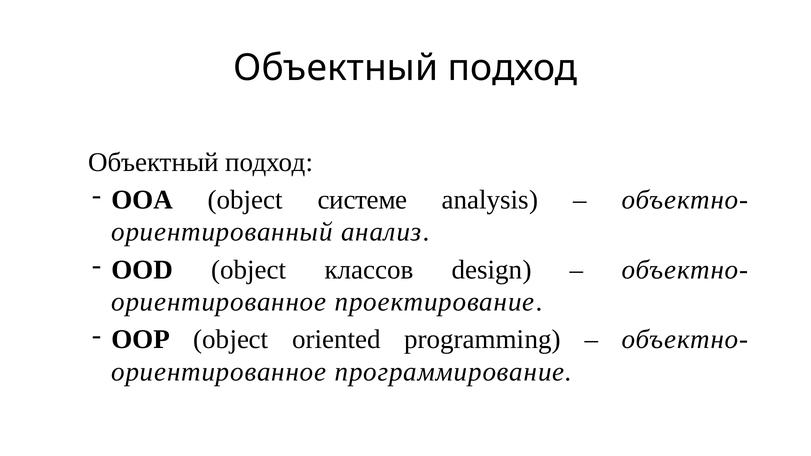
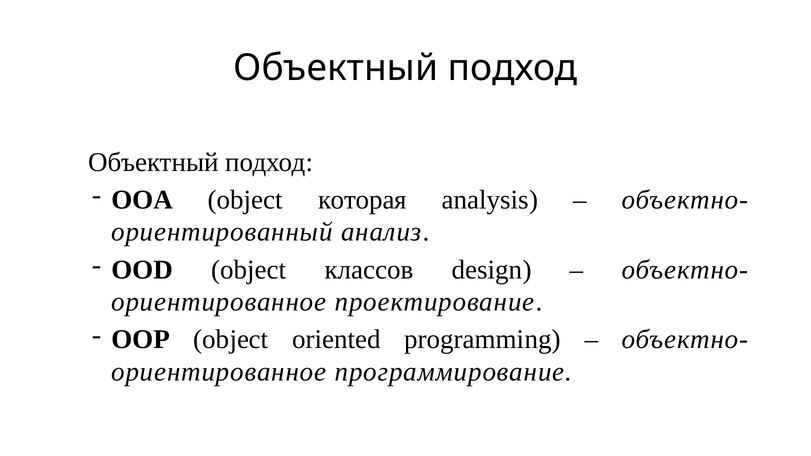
системе: системе -> которая
